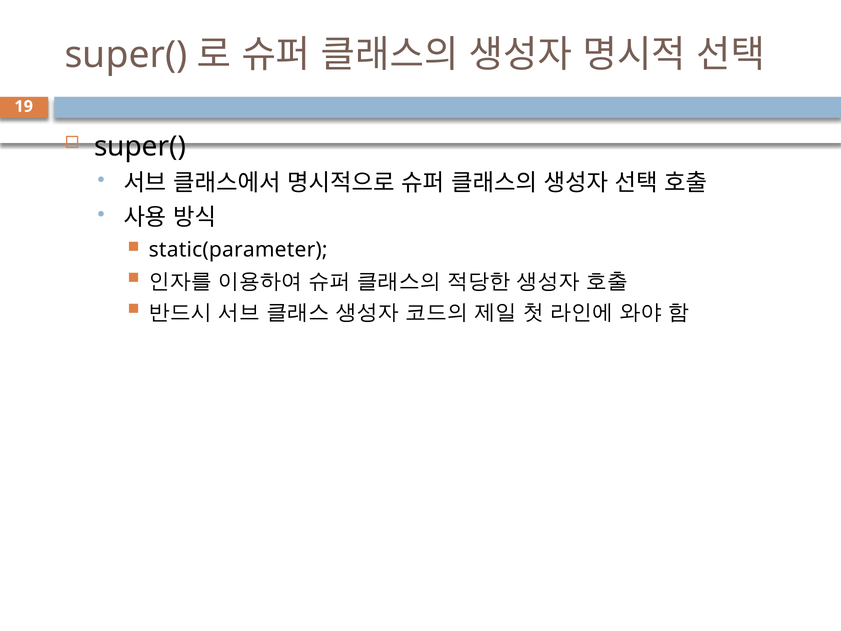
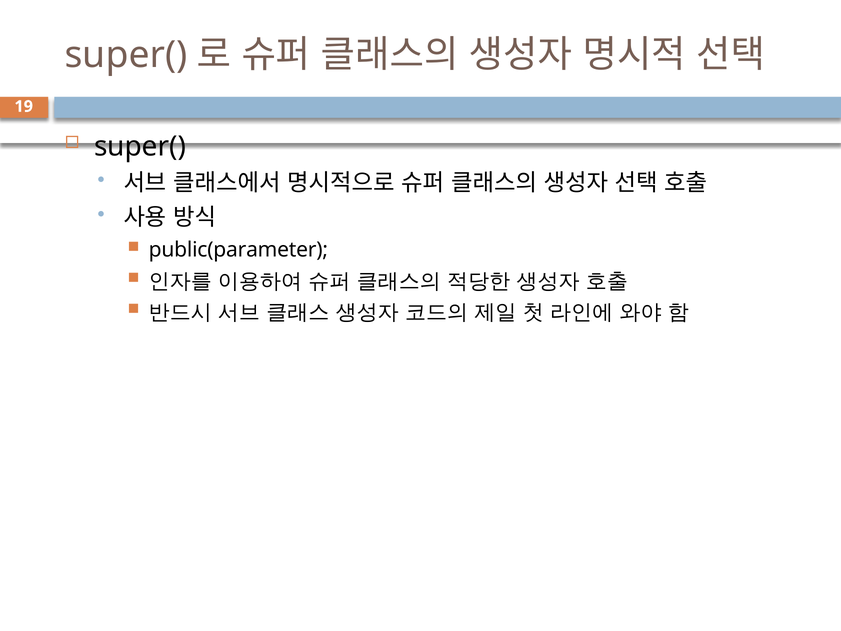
static(parameter: static(parameter -> public(parameter
